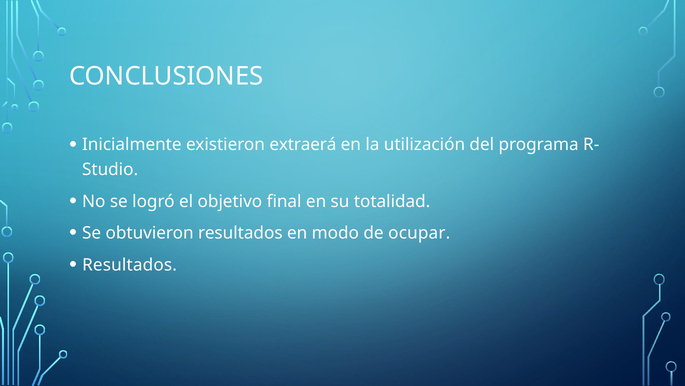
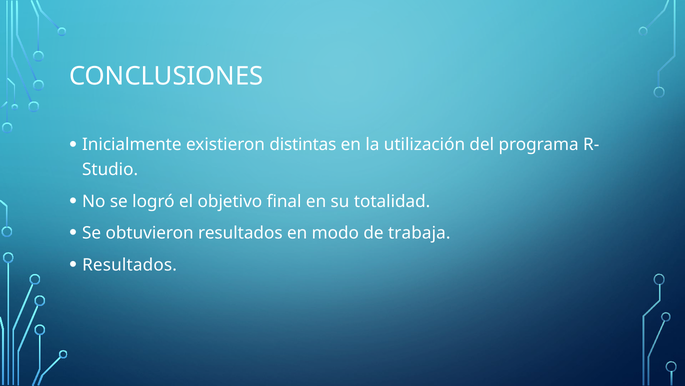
extraerá: extraerá -> distintas
ocupar: ocupar -> trabaja
